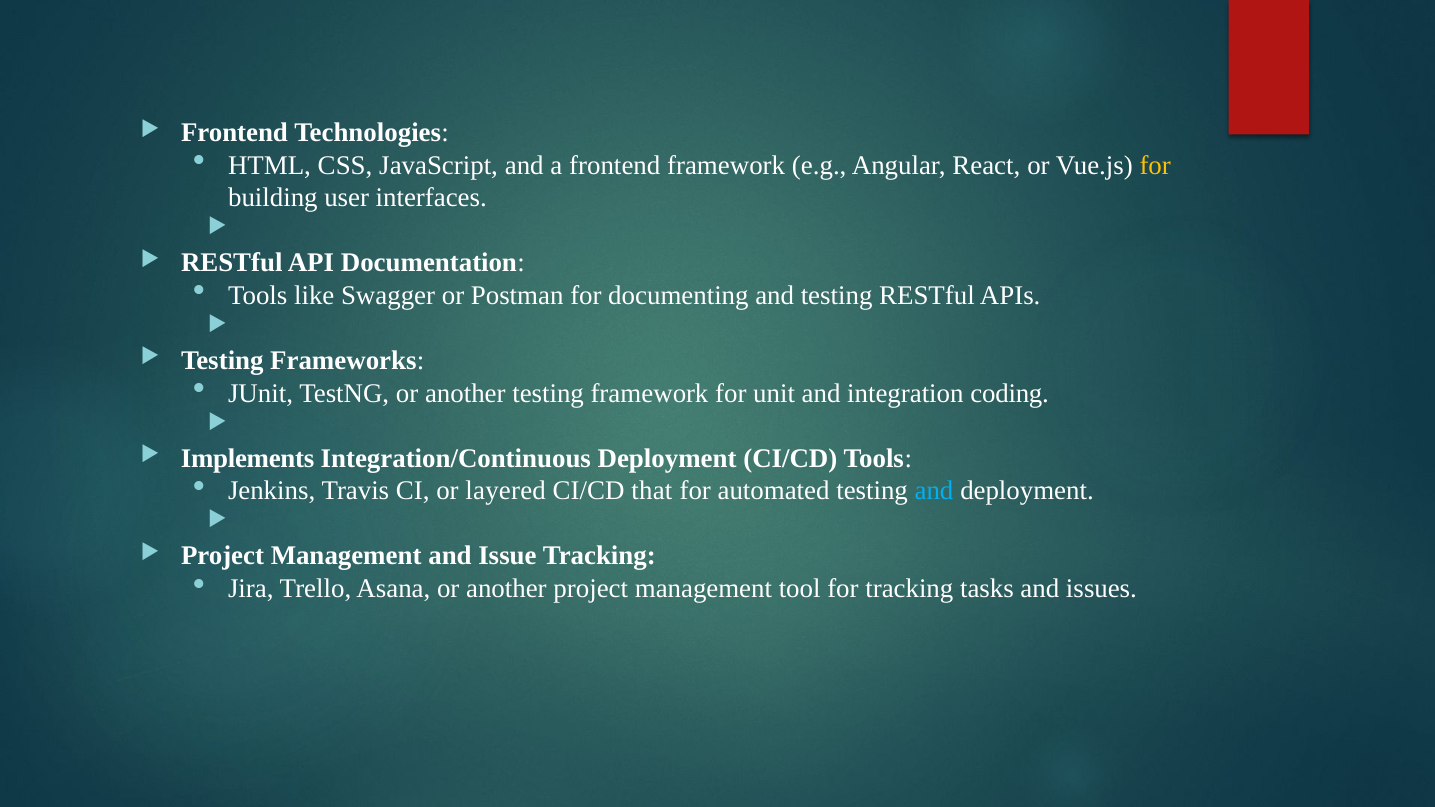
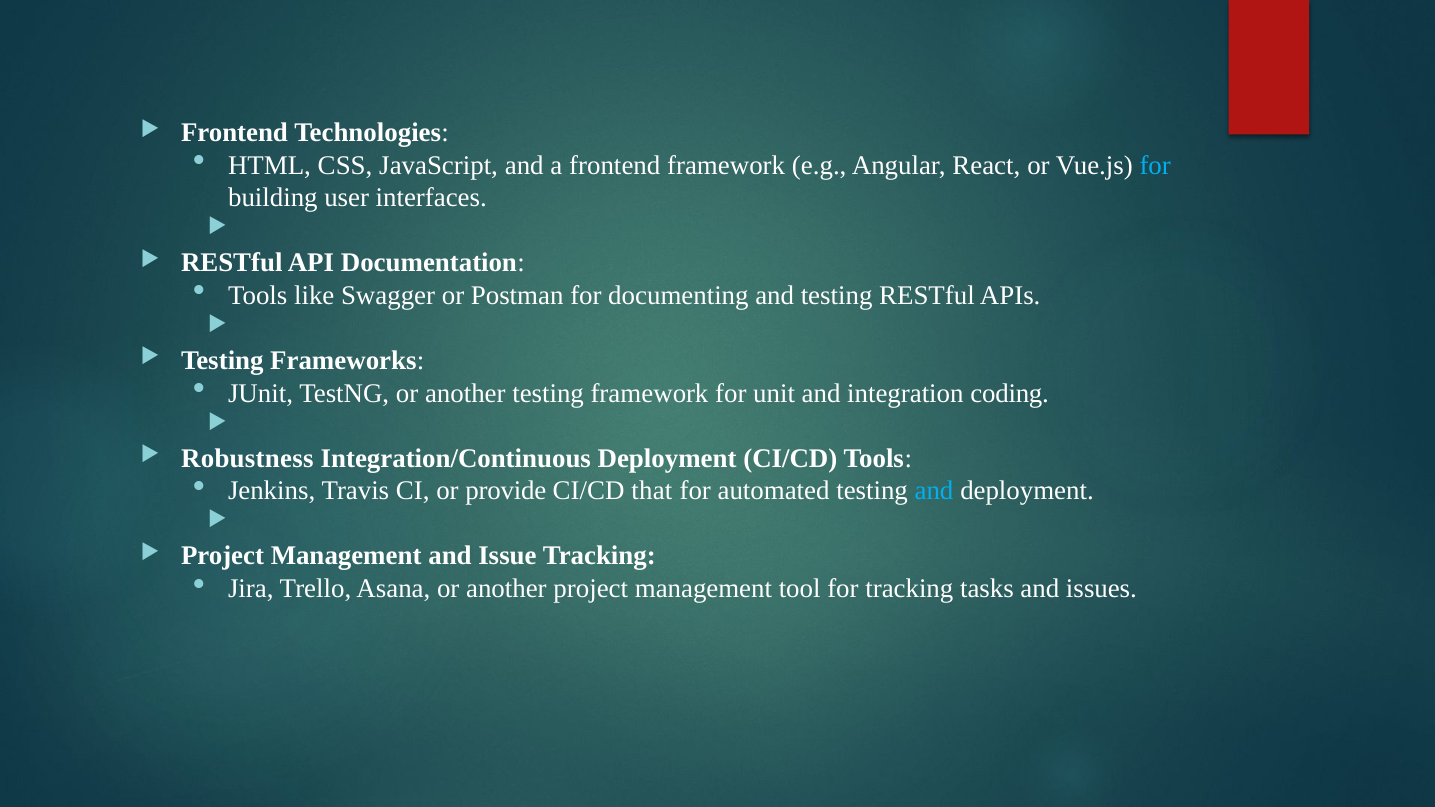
for at (1155, 166) colour: yellow -> light blue
Implements: Implements -> Robustness
layered: layered -> provide
